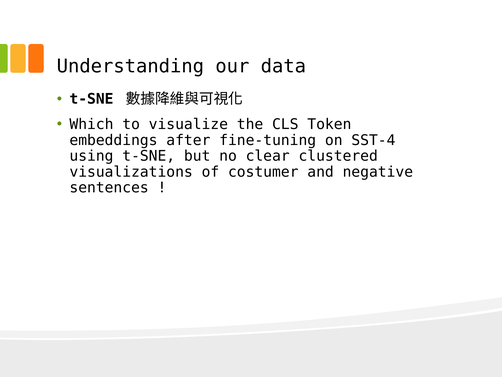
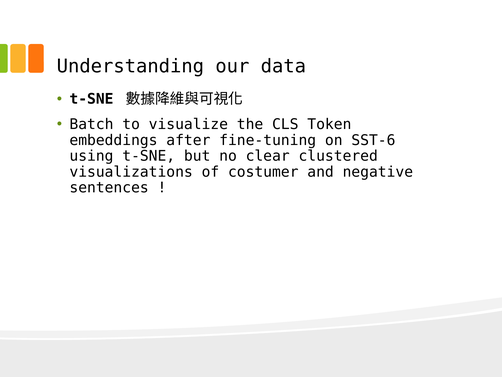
Which: Which -> Batch
SST-4: SST-4 -> SST-6
